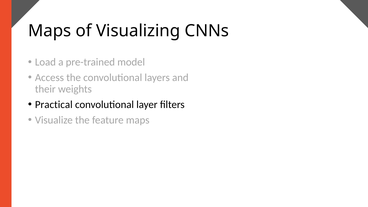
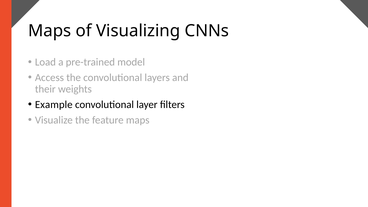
Practical: Practical -> Example
